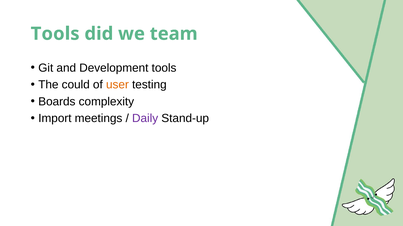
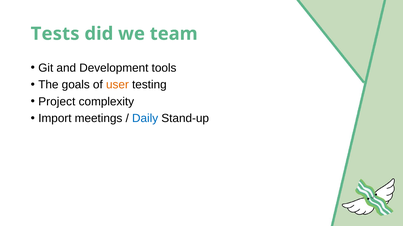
Tools at (55, 34): Tools -> Tests
could: could -> goals
Boards: Boards -> Project
Daily colour: purple -> blue
